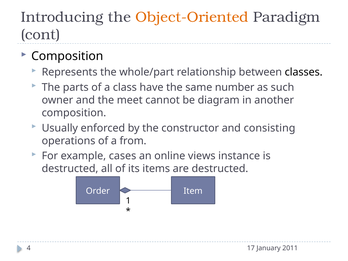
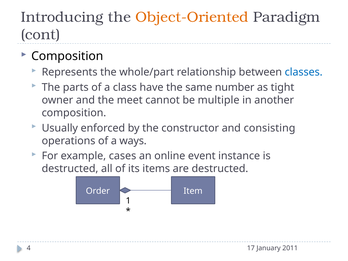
classes colour: black -> blue
such: such -> tight
diagram: diagram -> multiple
from: from -> ways
views: views -> event
